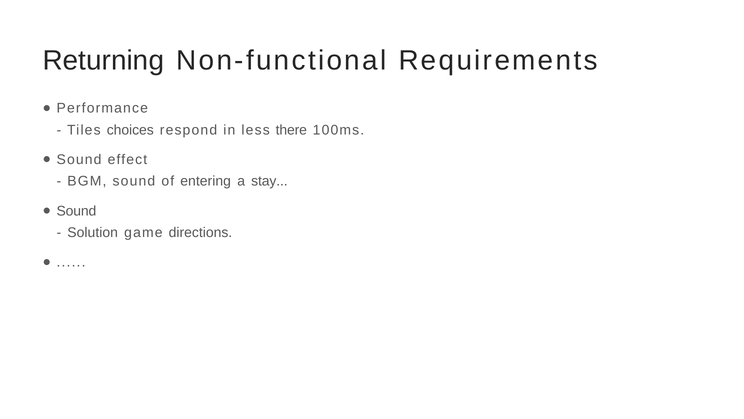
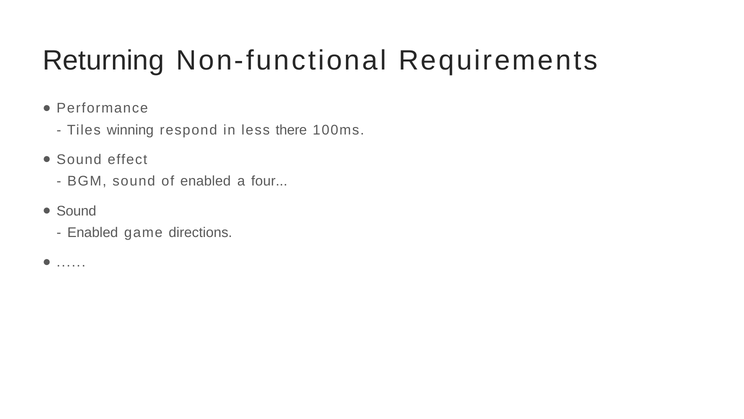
choices: choices -> winning
of entering: entering -> enabled
stay: stay -> four
Solution at (93, 232): Solution -> Enabled
